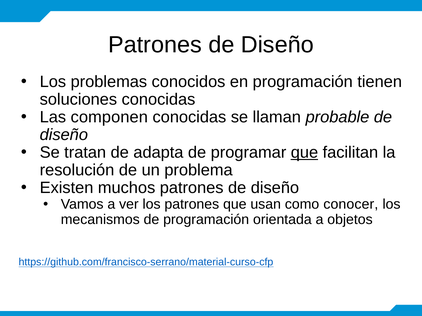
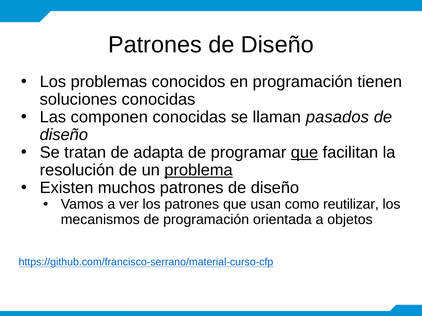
probable: probable -> pasados
problema underline: none -> present
conocer: conocer -> reutilizar
